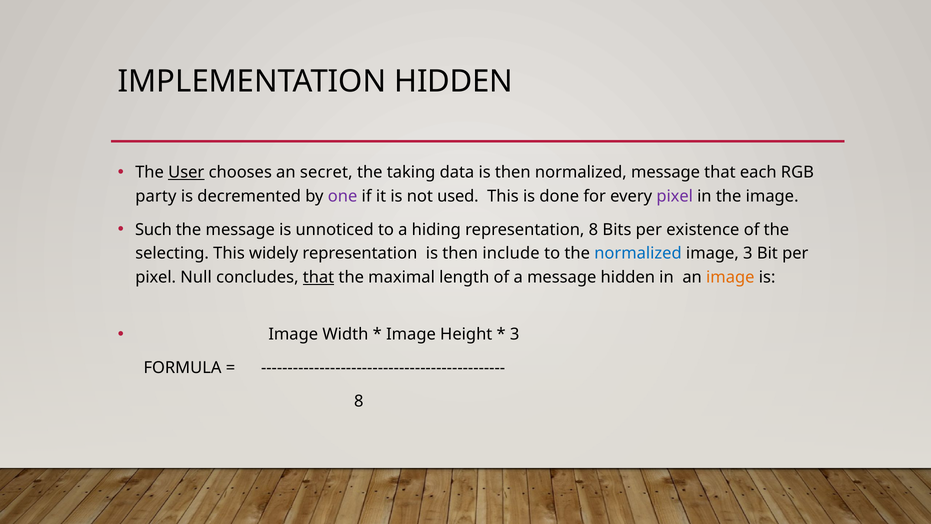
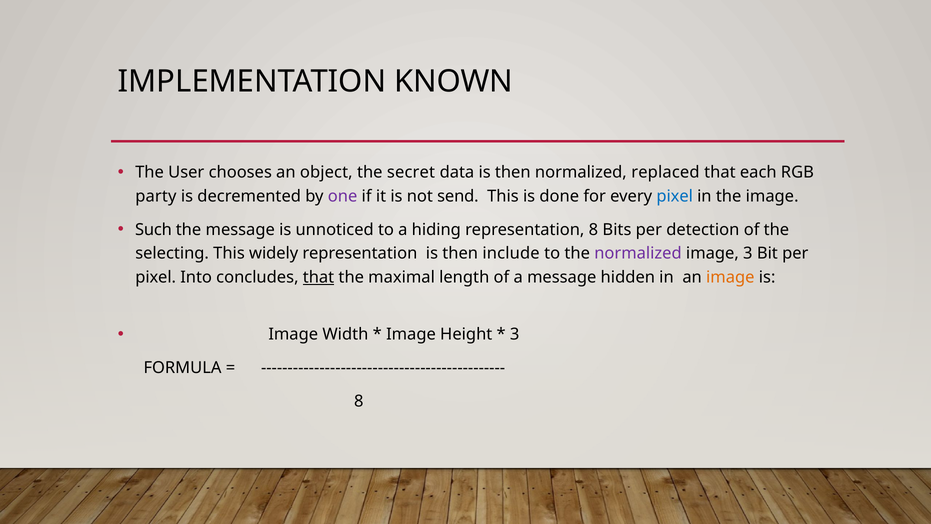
IMPLEMENTATION HIDDEN: HIDDEN -> KNOWN
User underline: present -> none
secret: secret -> object
taking: taking -> secret
normalized message: message -> replaced
used: used -> send
pixel at (675, 196) colour: purple -> blue
existence: existence -> detection
normalized at (638, 253) colour: blue -> purple
Null: Null -> Into
